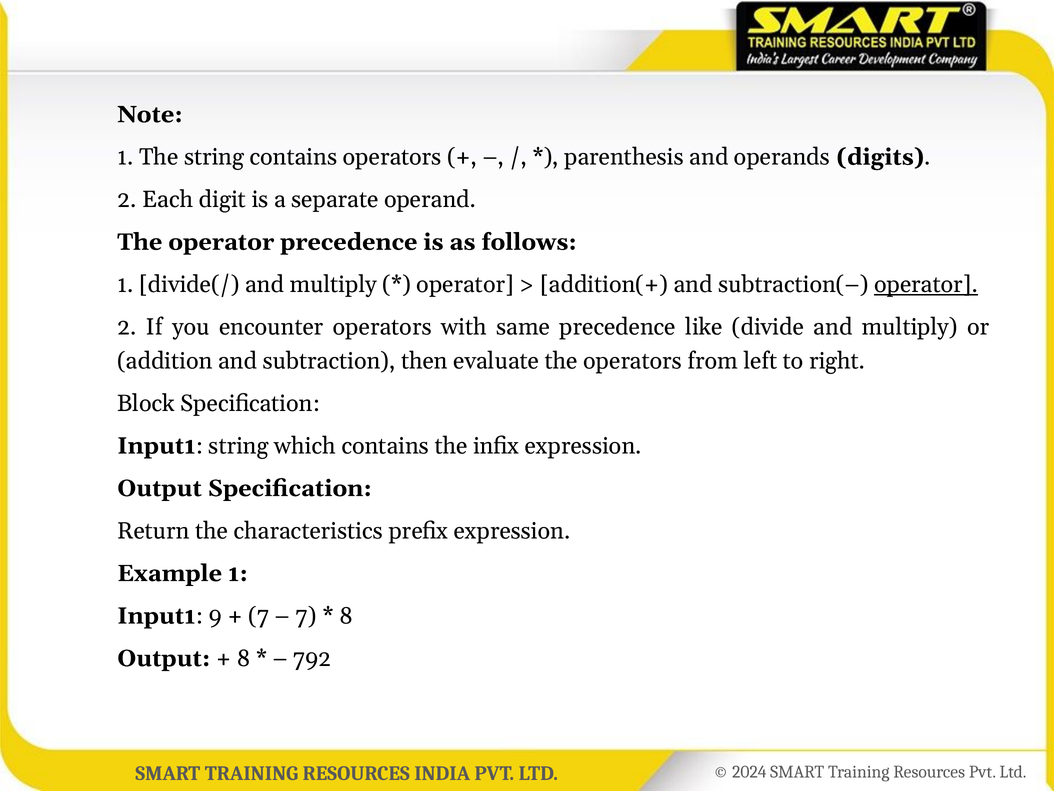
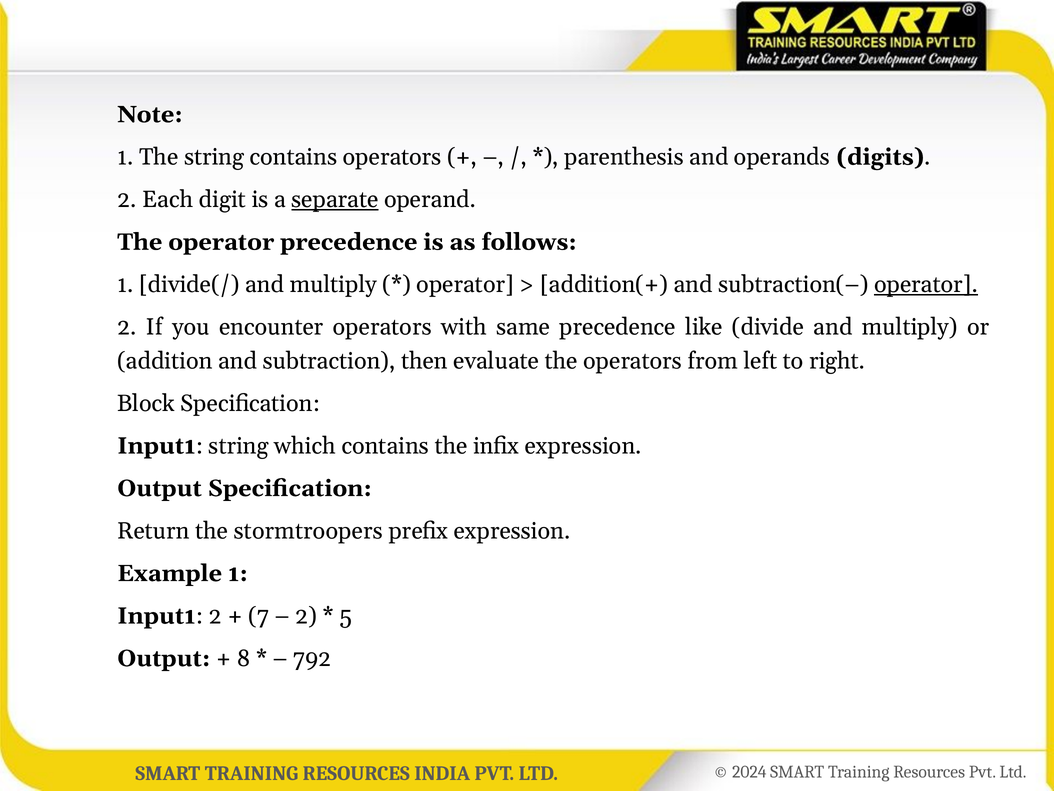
separate underline: none -> present
characteristics: characteristics -> stormtroopers
Input1 9: 9 -> 2
7 at (306, 616): 7 -> 2
8 at (346, 616): 8 -> 5
